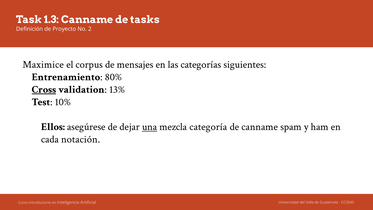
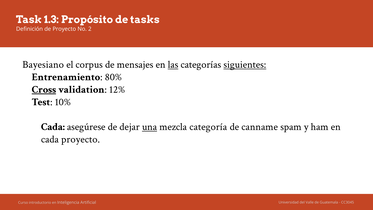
1.3 Canname: Canname -> Propósito
Maximice: Maximice -> Bayesiano
las underline: none -> present
siguientes underline: none -> present
13%: 13% -> 12%
Ellos at (53, 127): Ellos -> Cada
cada notación: notación -> proyecto
